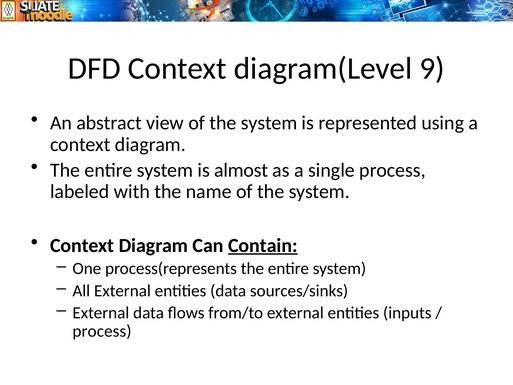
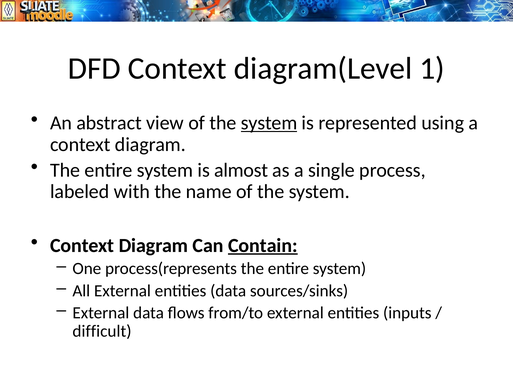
9: 9 -> 1
system at (269, 123) underline: none -> present
process at (102, 331): process -> difficult
